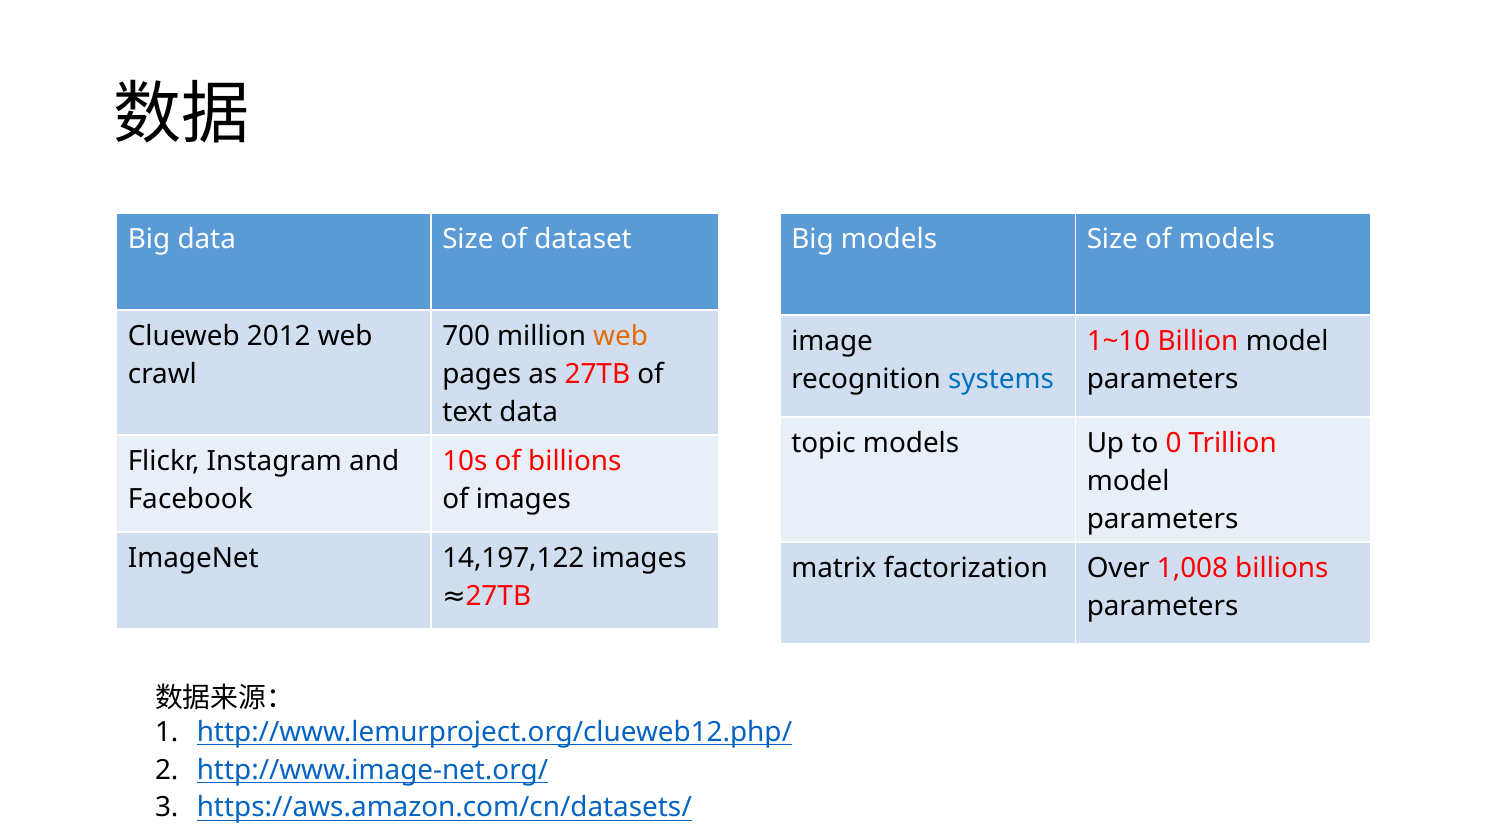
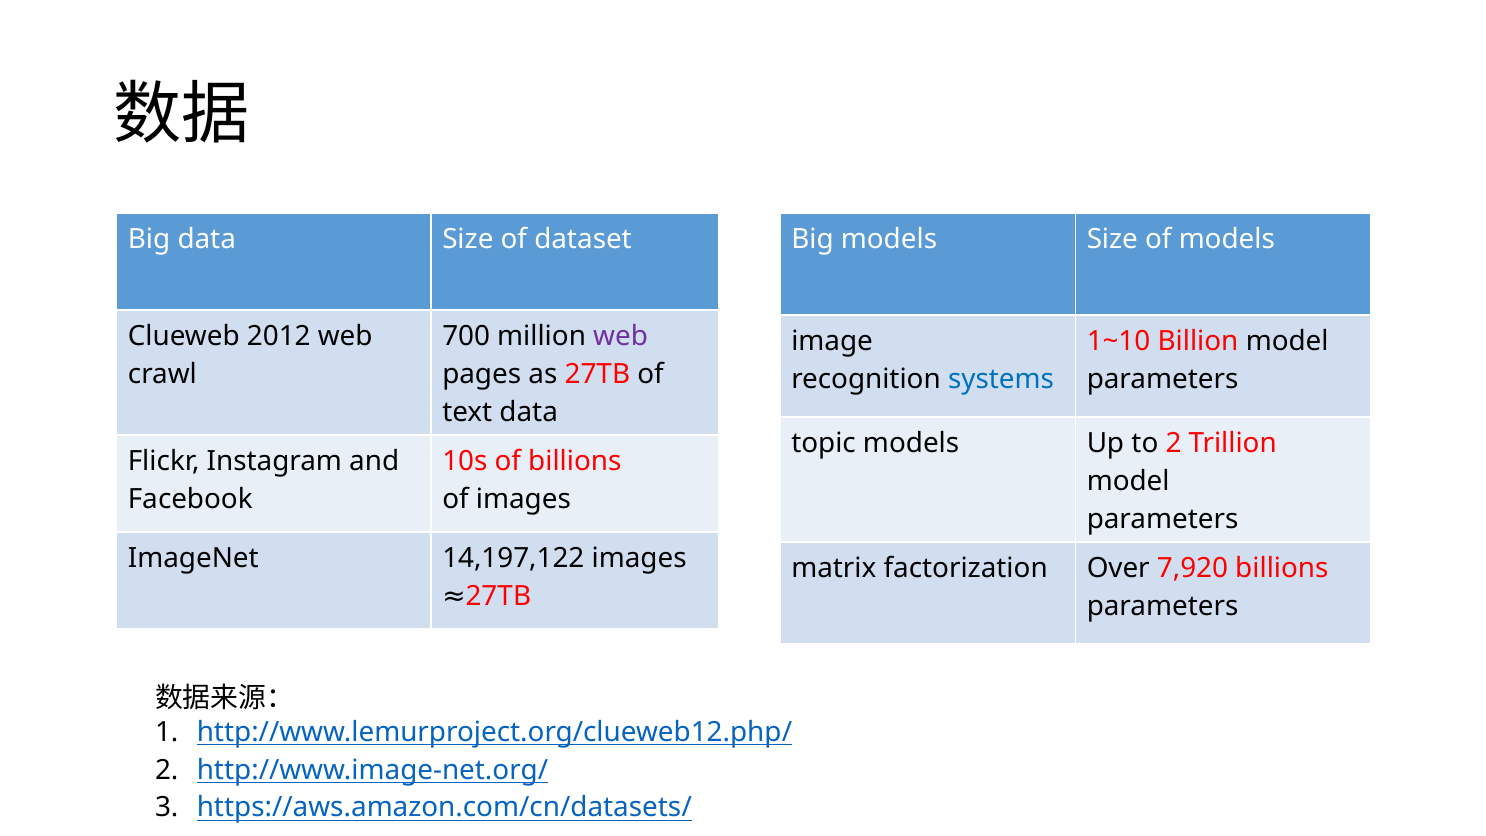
web at (621, 336) colour: orange -> purple
to 0: 0 -> 2
1,008: 1,008 -> 7,920
